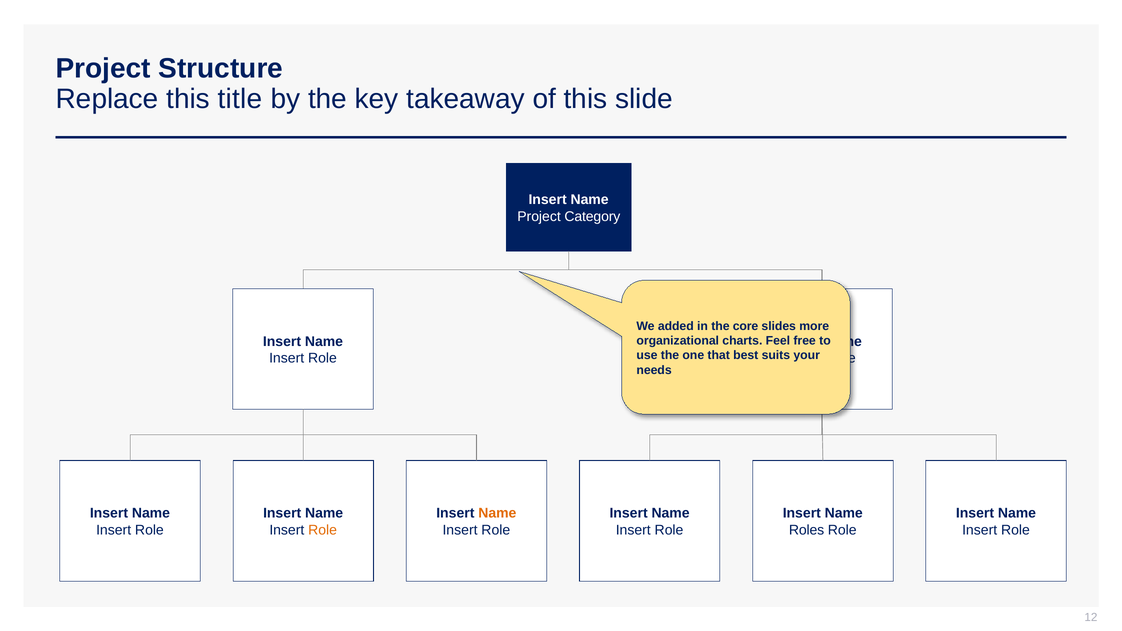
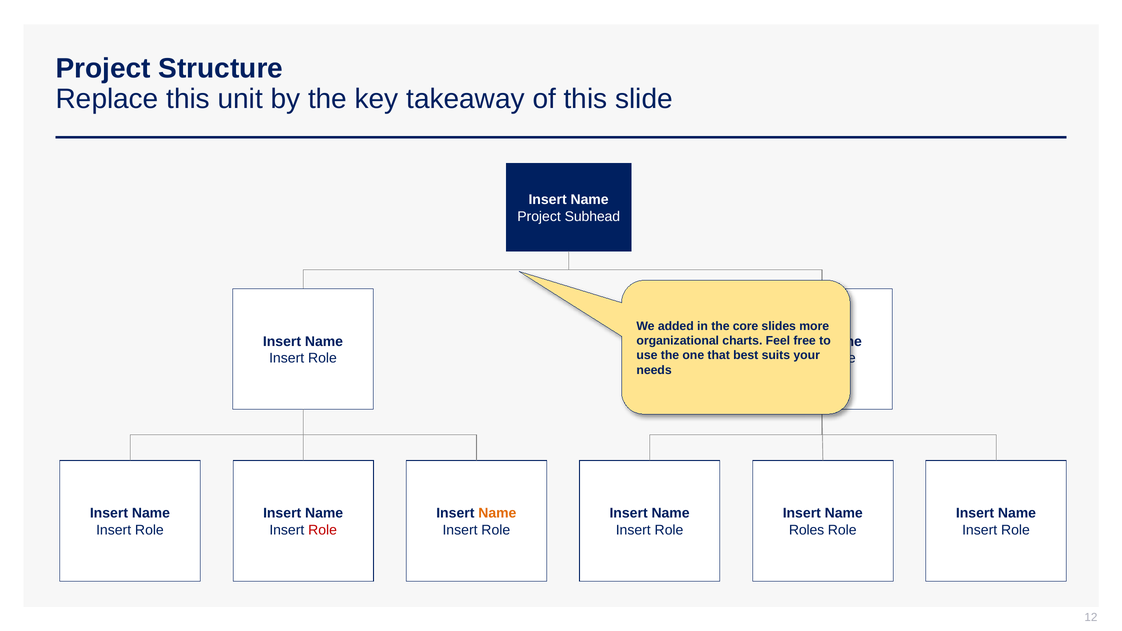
title: title -> unit
Category: Category -> Subhead
Role at (323, 530) colour: orange -> red
